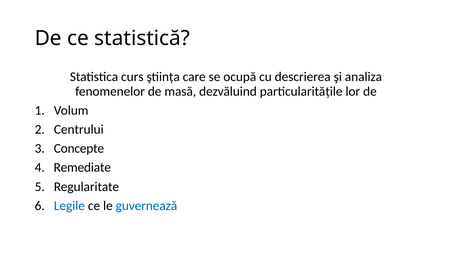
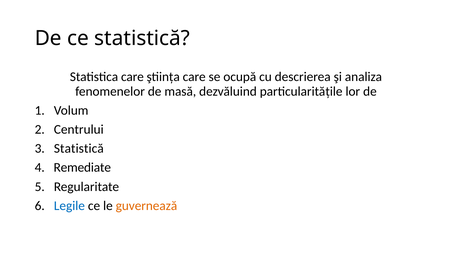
Statistica curs: curs -> care
Concepte at (79, 148): Concepte -> Statistică
guvernează colour: blue -> orange
